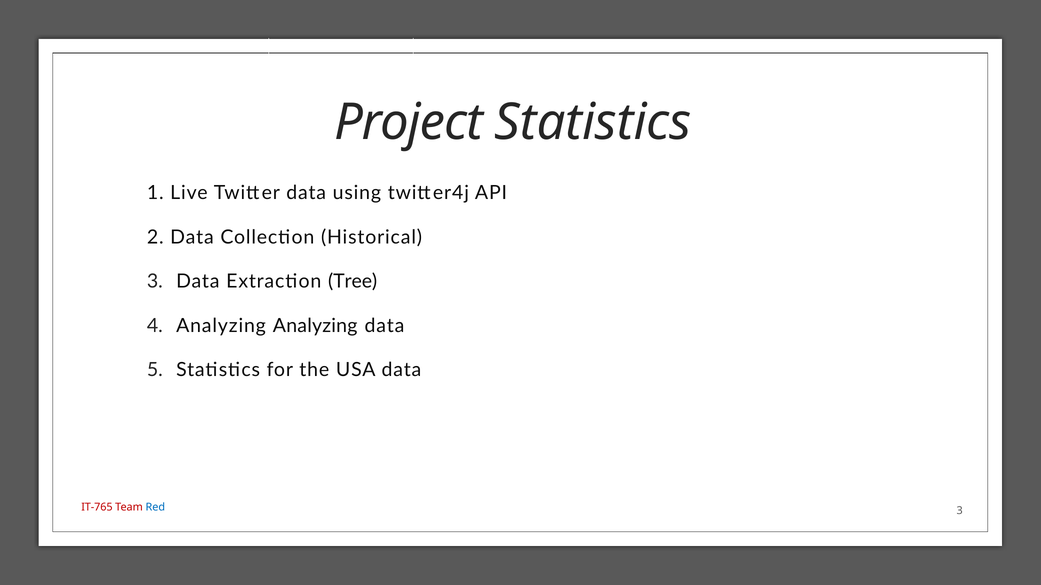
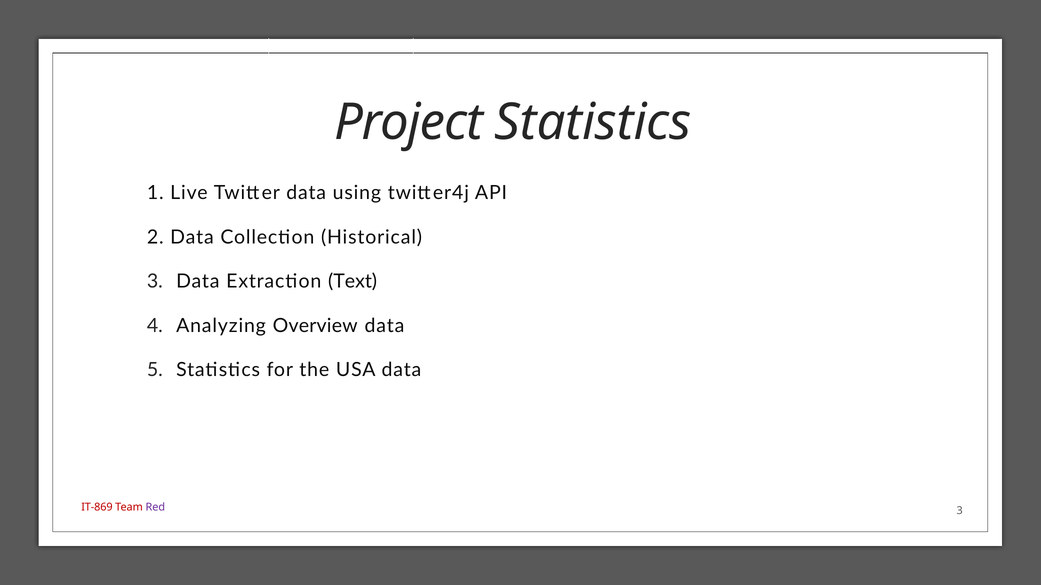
Tree: Tree -> Text
Analyzing Analyzing: Analyzing -> Overview
IT-765: IT-765 -> IT-869
Red colour: blue -> purple
